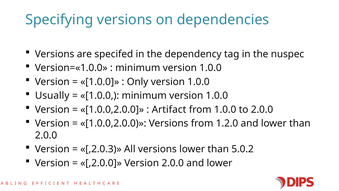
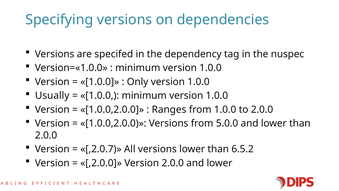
Artifact: Artifact -> Ranges
1.2.0: 1.2.0 -> 5.0.0
,2.0.3: ,2.0.3 -> ,2.0.7
5.0.2: 5.0.2 -> 6.5.2
